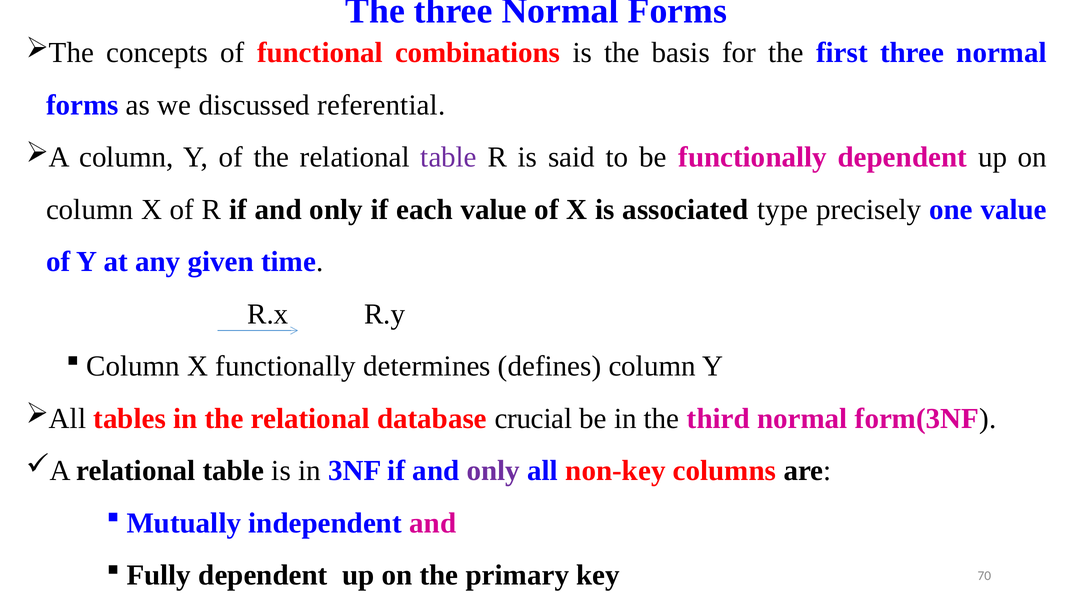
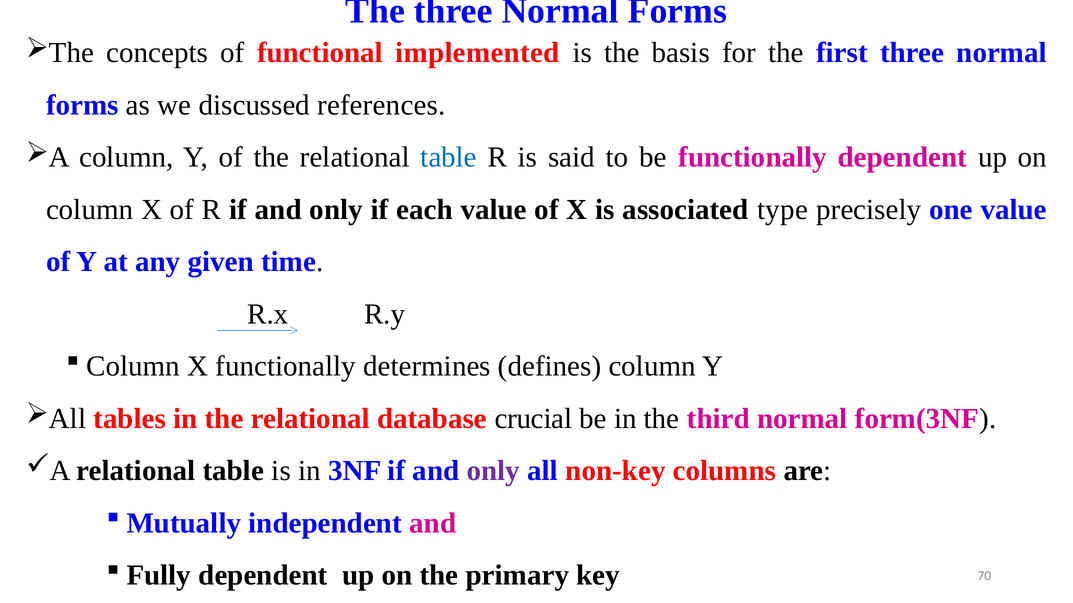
combinations: combinations -> implemented
referential: referential -> references
table at (449, 157) colour: purple -> blue
